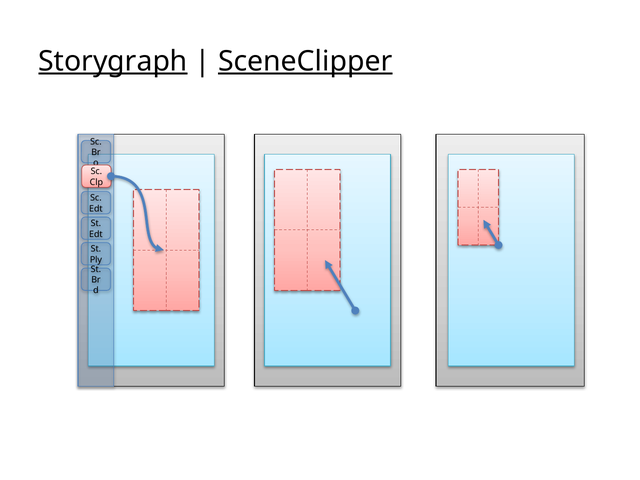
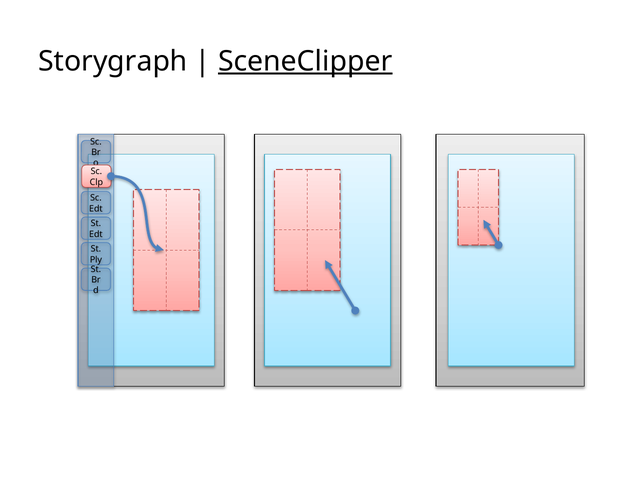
Storygraph underline: present -> none
